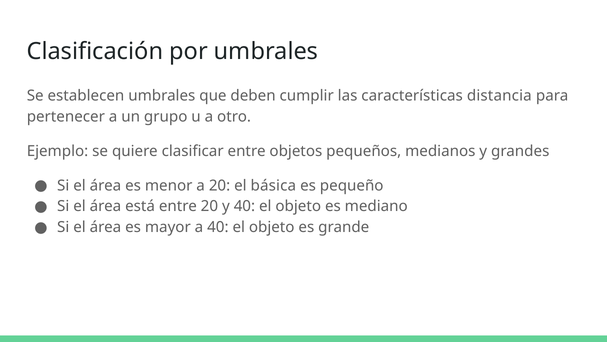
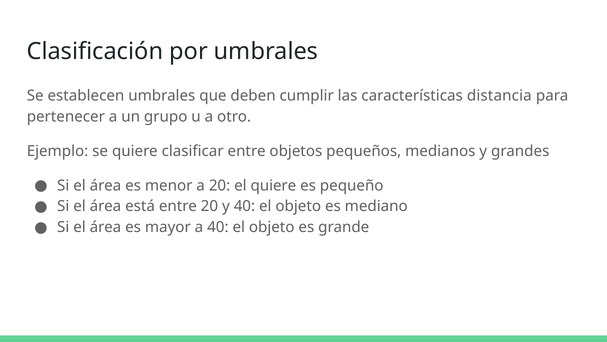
el básica: básica -> quiere
